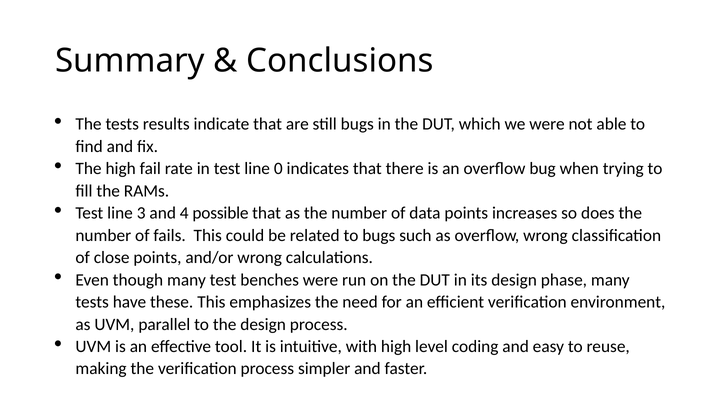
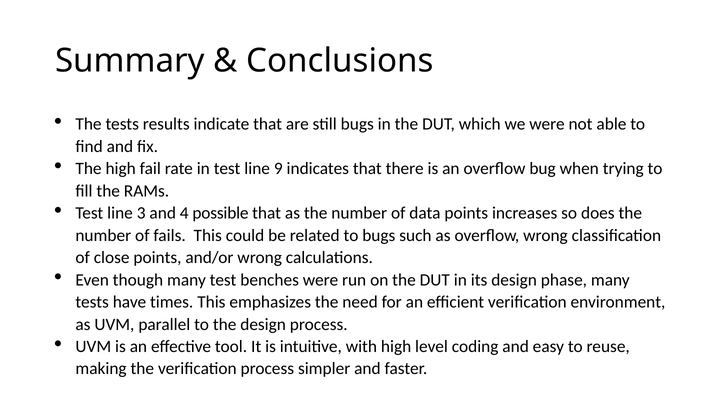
0: 0 -> 9
these: these -> times
